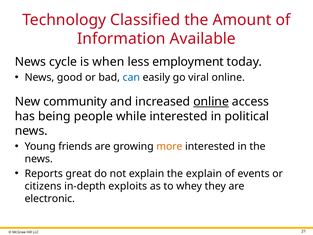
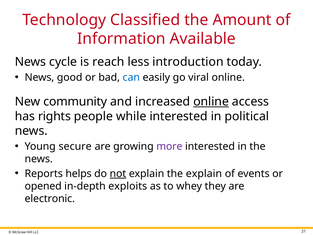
when: when -> reach
employment: employment -> introduction
being: being -> rights
friends: friends -> secure
more colour: orange -> purple
great: great -> helps
not underline: none -> present
citizens: citizens -> opened
